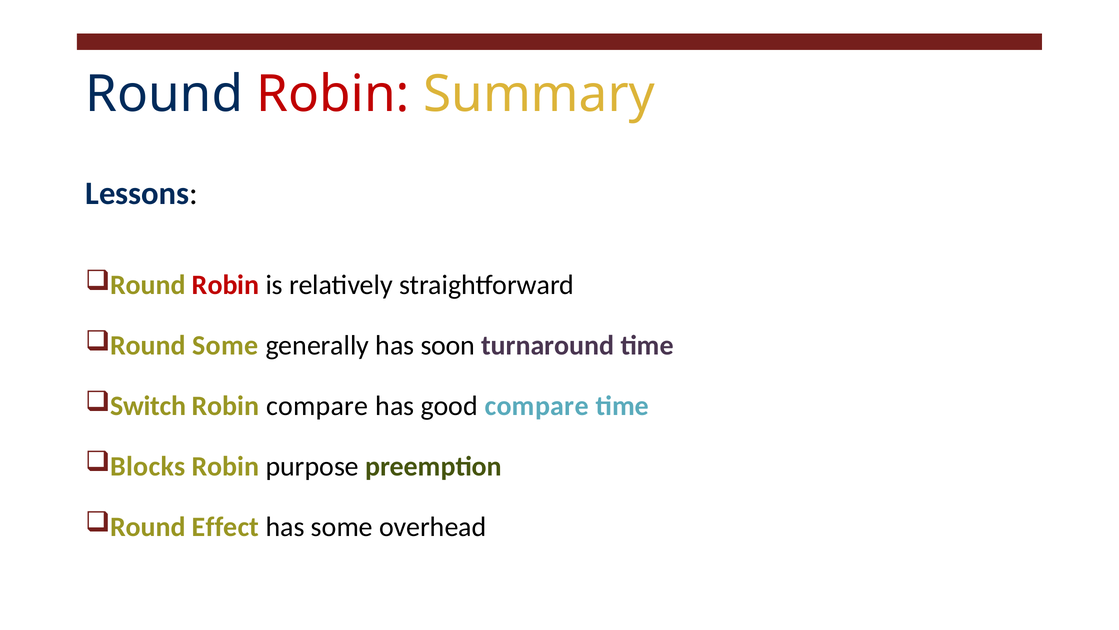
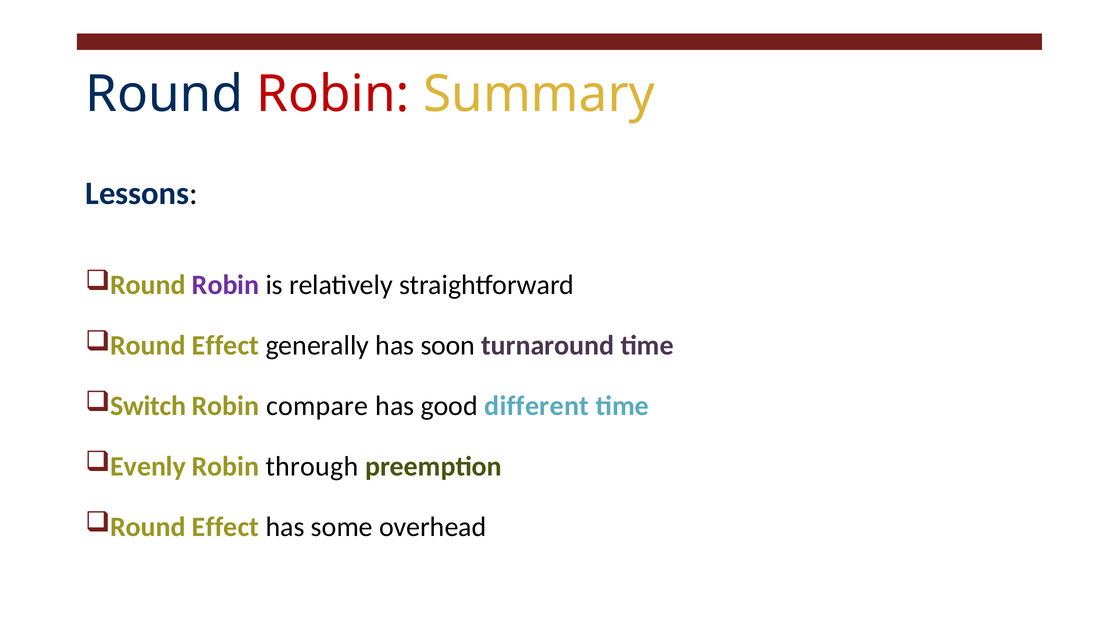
Robin at (226, 285) colour: red -> purple
Some at (225, 345): Some -> Effect
good compare: compare -> different
Blocks: Blocks -> Evenly
purpose: purpose -> through
